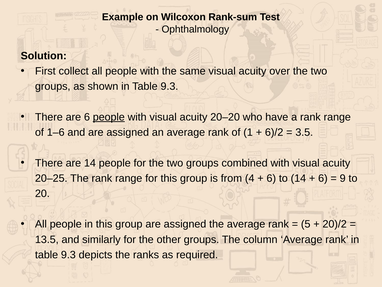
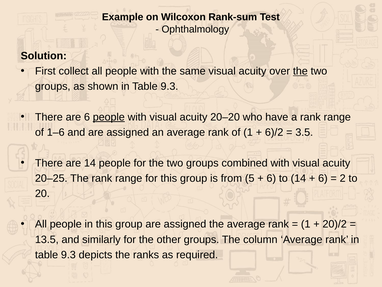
the at (300, 71) underline: none -> present
4: 4 -> 5
9: 9 -> 2
5 at (306, 224): 5 -> 1
